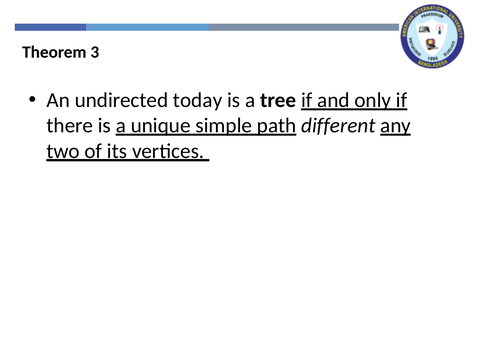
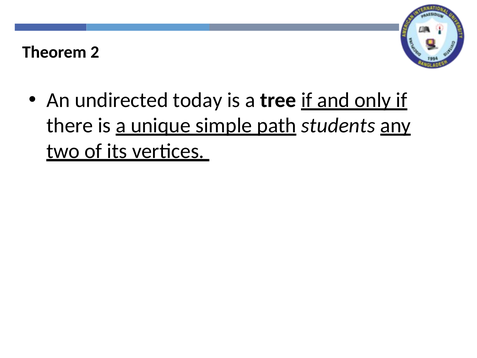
3: 3 -> 2
different: different -> students
